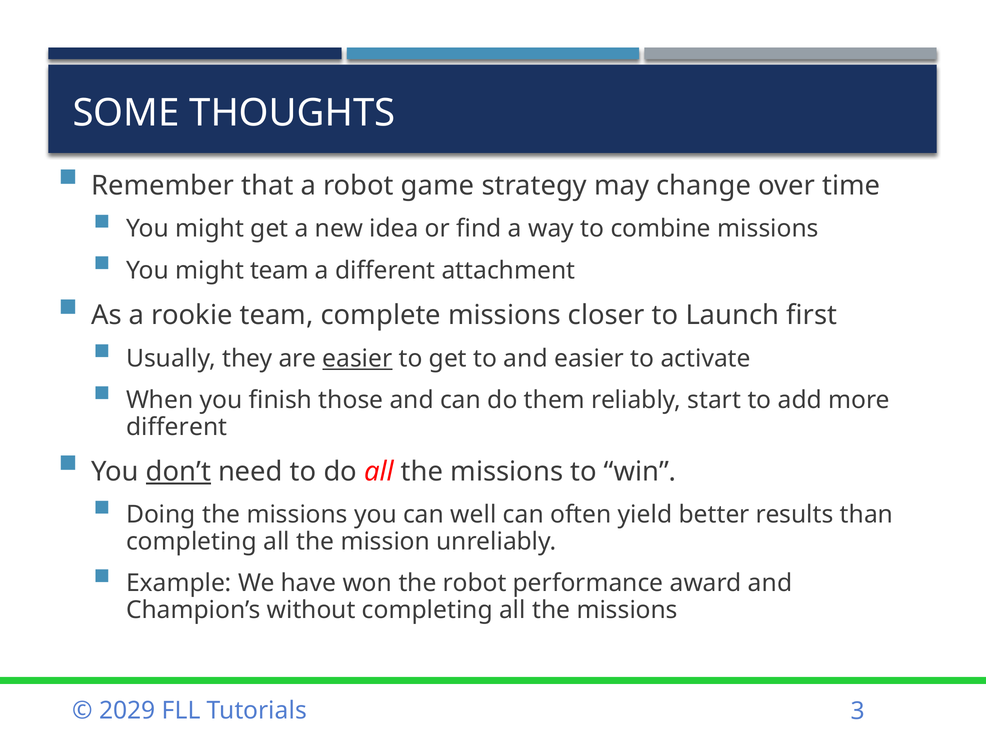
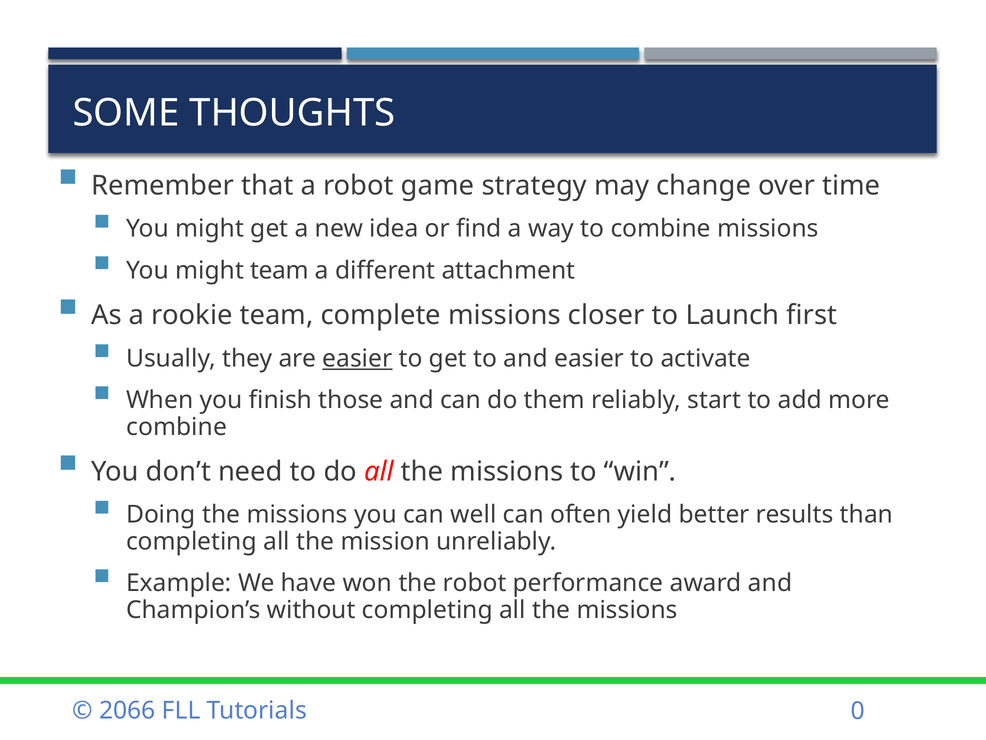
different at (177, 427): different -> combine
don’t underline: present -> none
2029: 2029 -> 2066
3: 3 -> 0
